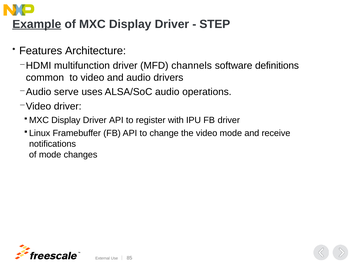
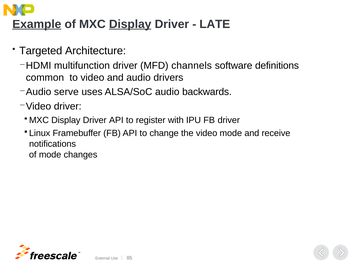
Display at (130, 24) underline: none -> present
STEP: STEP -> LATE
Features: Features -> Targeted
operations: operations -> backwards
